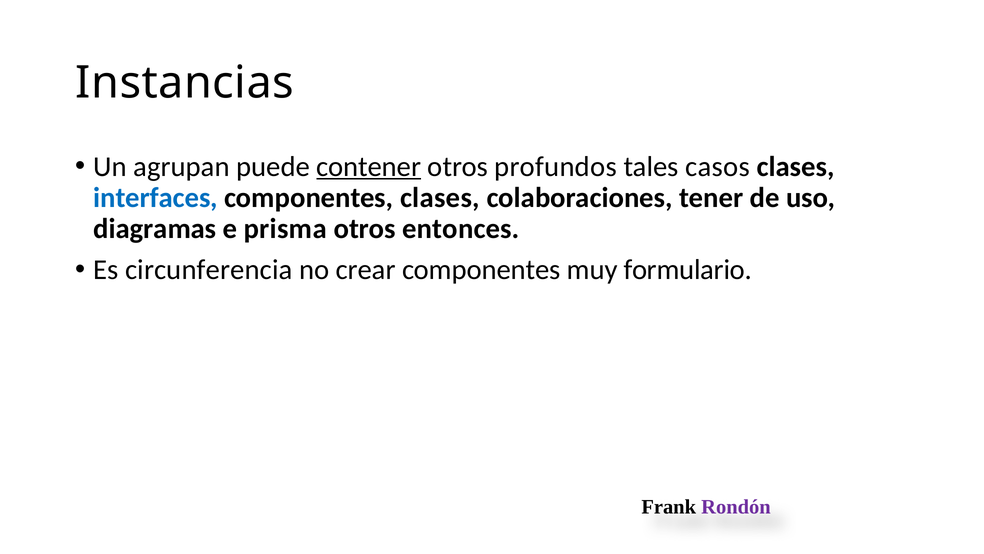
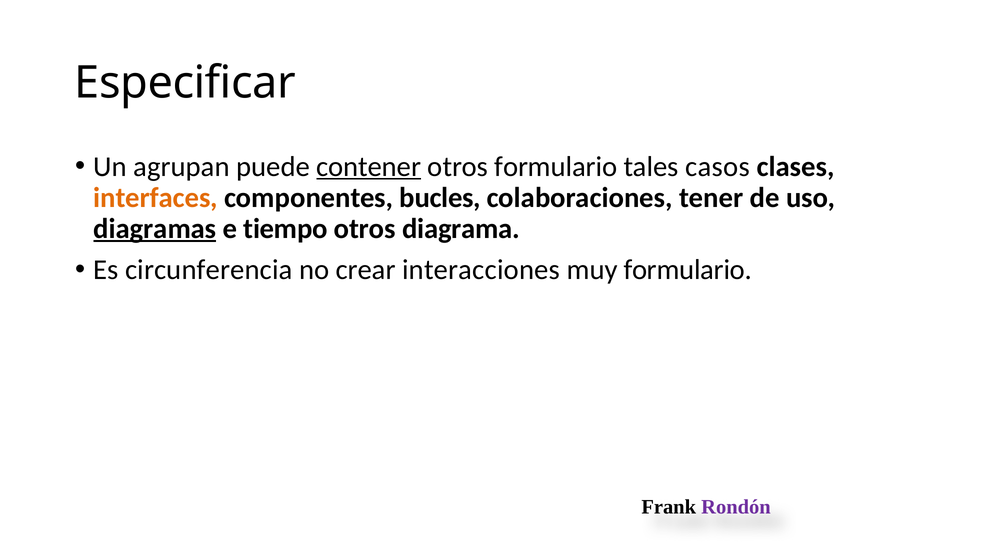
Instancias: Instancias -> Especificar
otros profundos: profundos -> formulario
interfaces colour: blue -> orange
componentes clases: clases -> bucles
diagramas underline: none -> present
prisma: prisma -> tiempo
entonces: entonces -> diagrama
crear componentes: componentes -> interacciones
